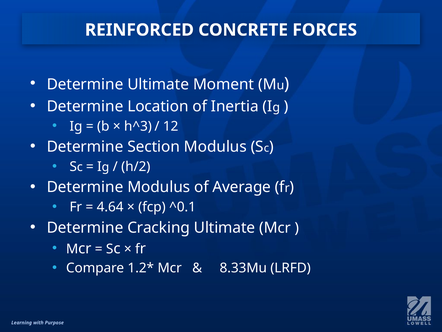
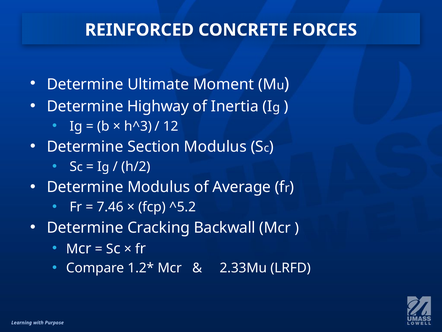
Location: Location -> Highway
4.64: 4.64 -> 7.46
^0.1: ^0.1 -> ^5.2
Cracking Ultimate: Ultimate -> Backwall
8.33Mu: 8.33Mu -> 2.33Mu
